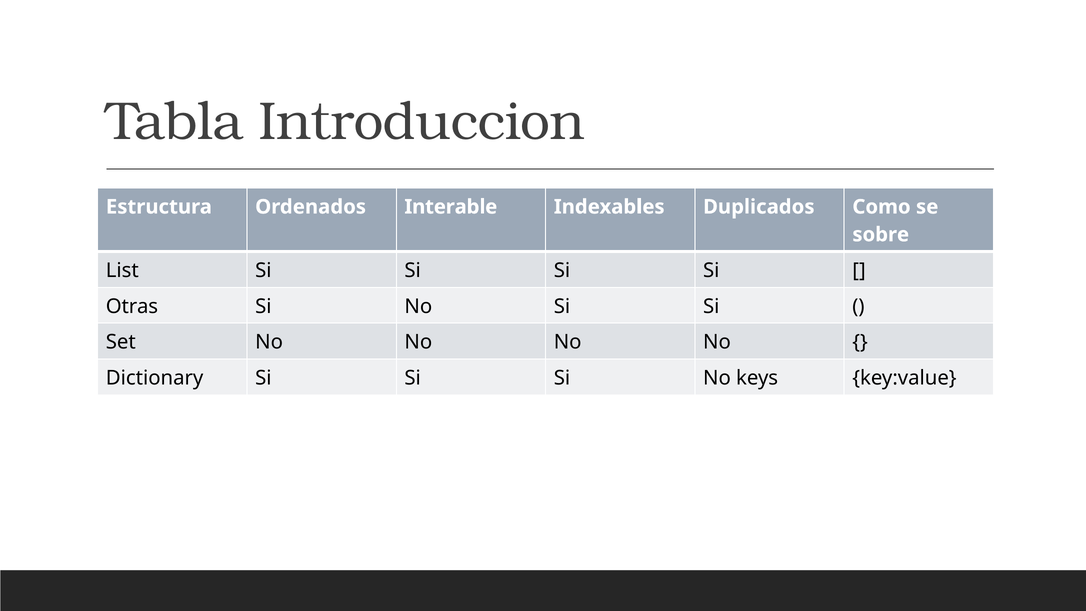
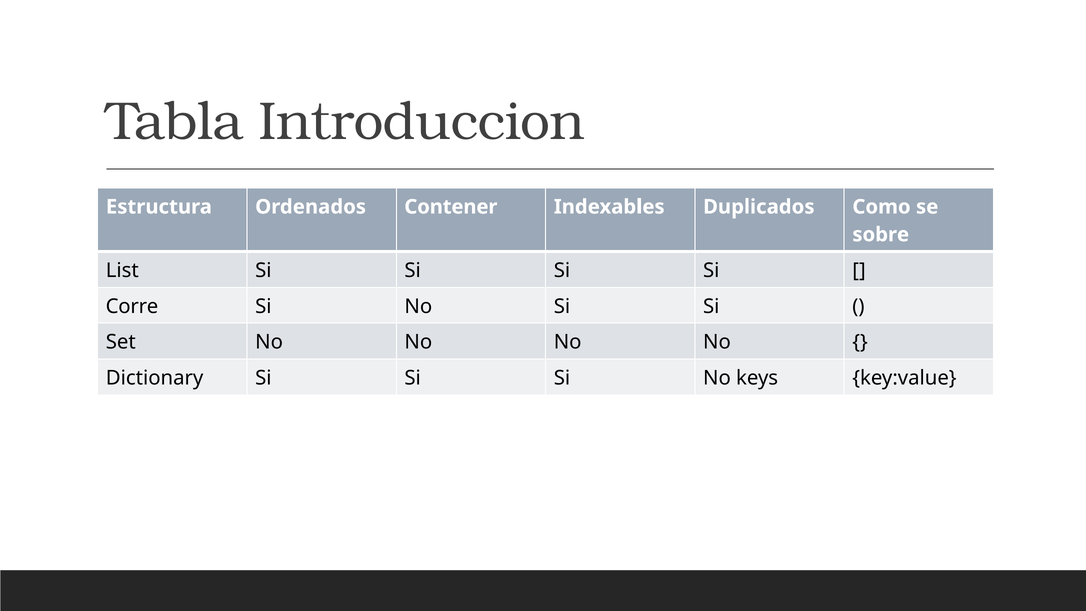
Interable: Interable -> Contener
Otras: Otras -> Corre
